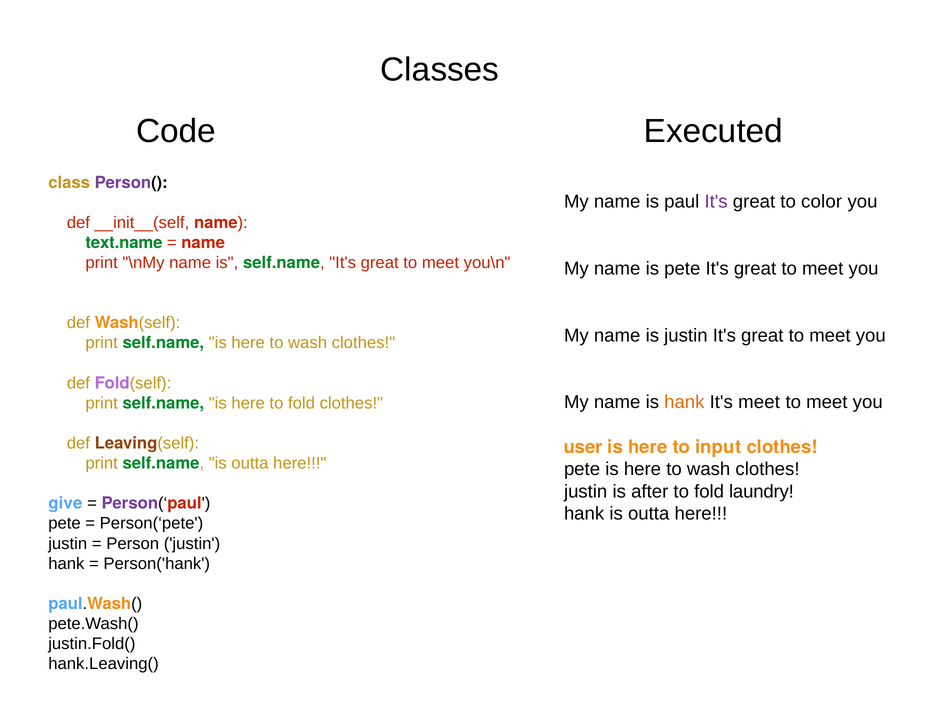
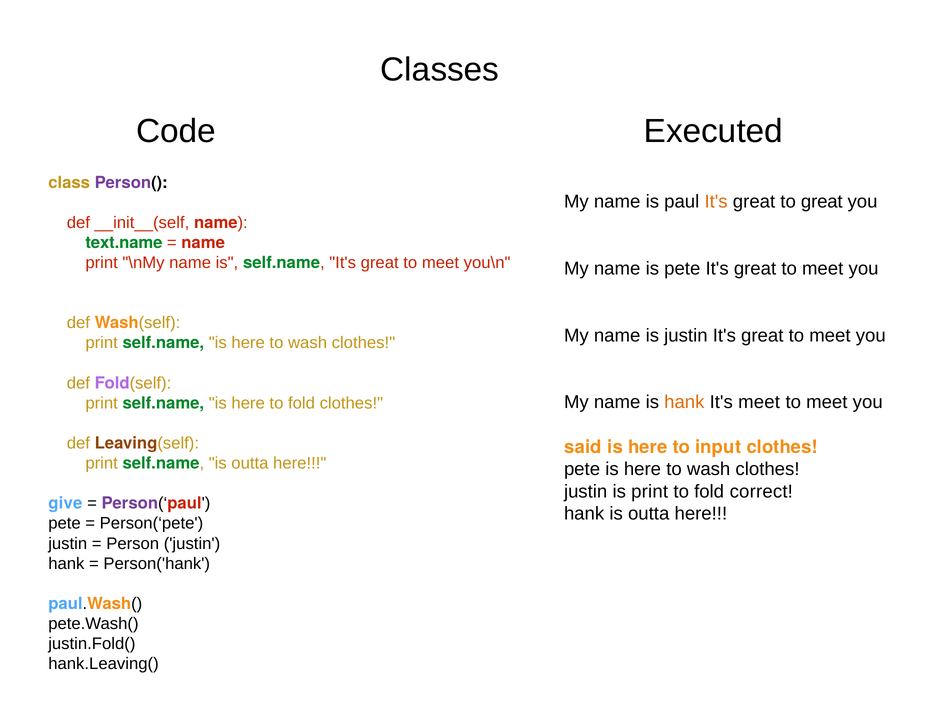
It's at (716, 202) colour: purple -> orange
to color: color -> great
user: user -> said
is after: after -> print
laundry: laundry -> correct
